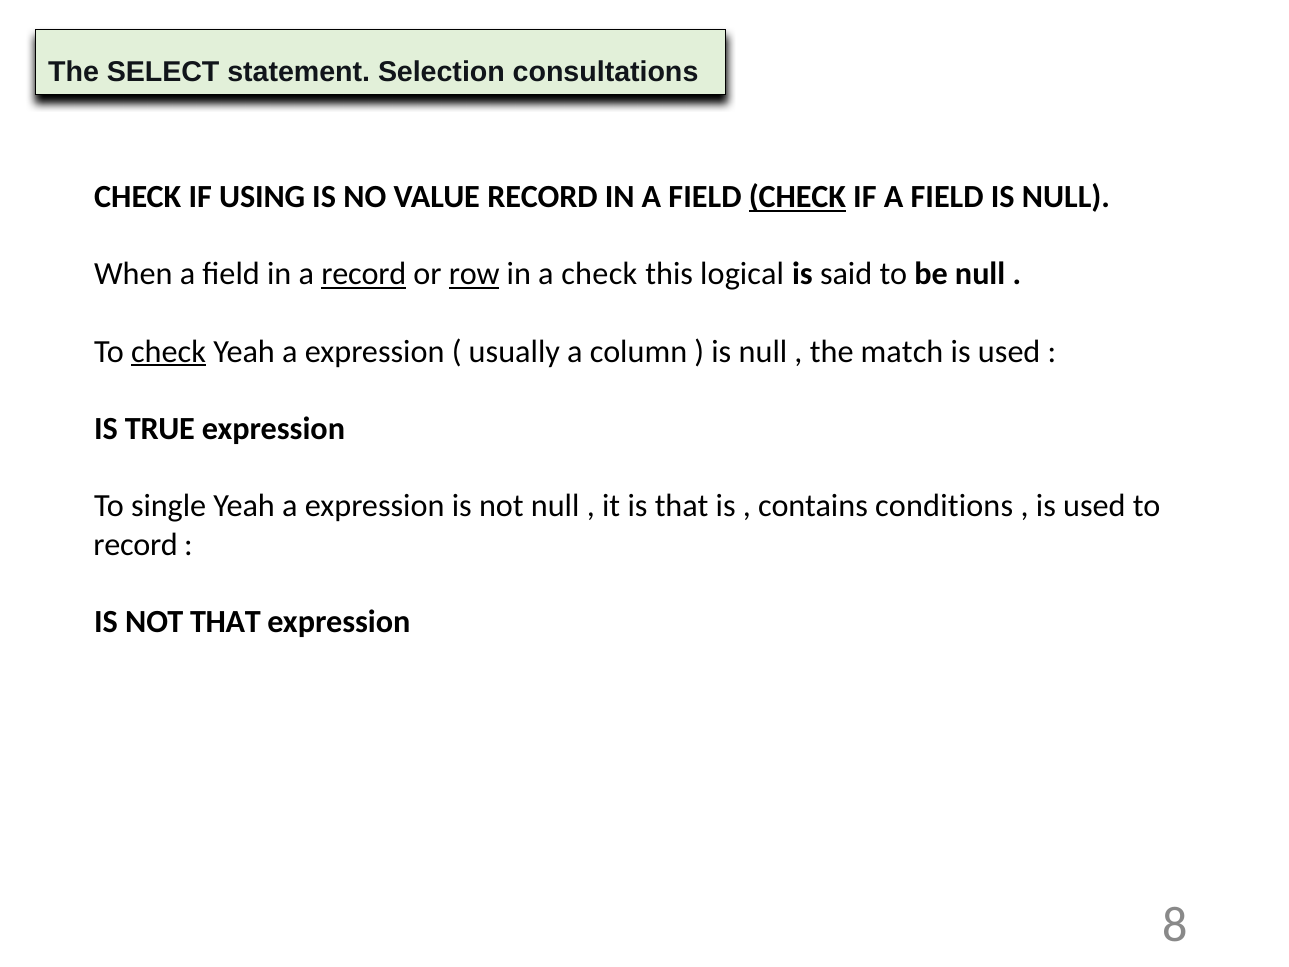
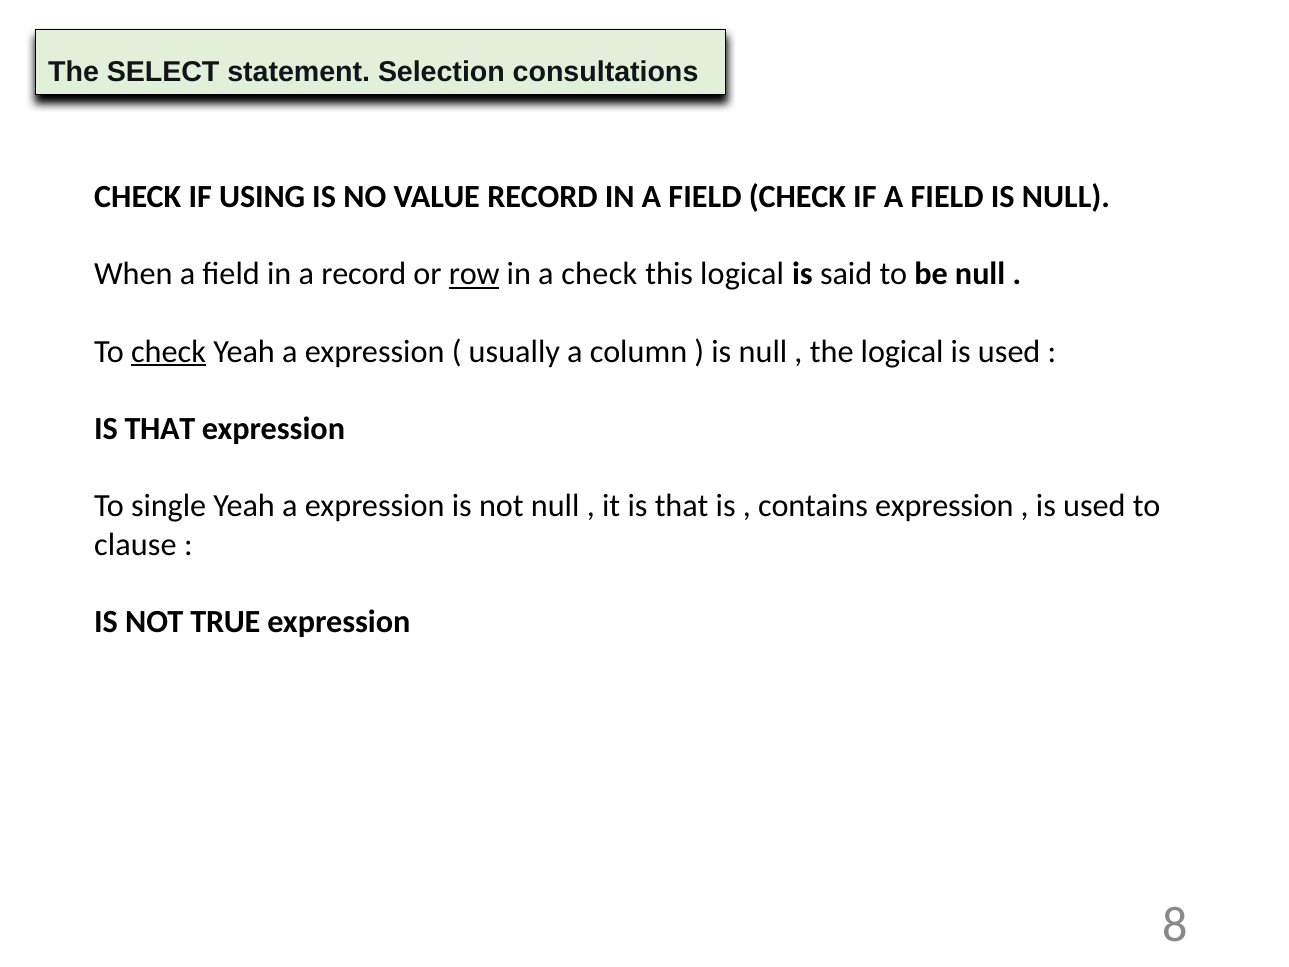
CHECK at (797, 197) underline: present -> none
record at (364, 274) underline: present -> none
the match: match -> logical
TRUE at (160, 429): TRUE -> THAT
contains conditions: conditions -> expression
record at (136, 545): record -> clause
NOT THAT: THAT -> TRUE
